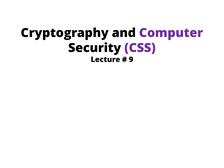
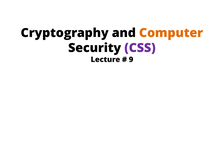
Computer colour: purple -> orange
